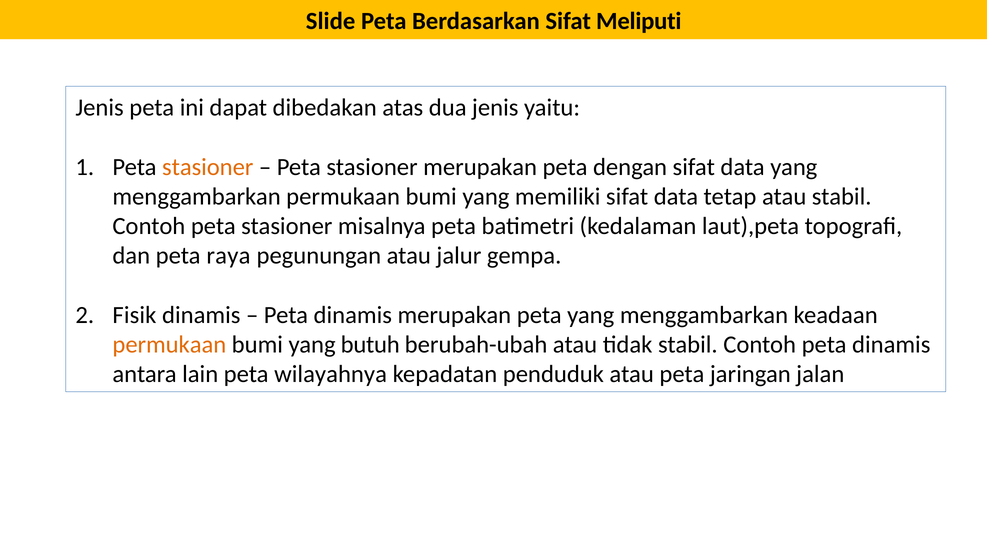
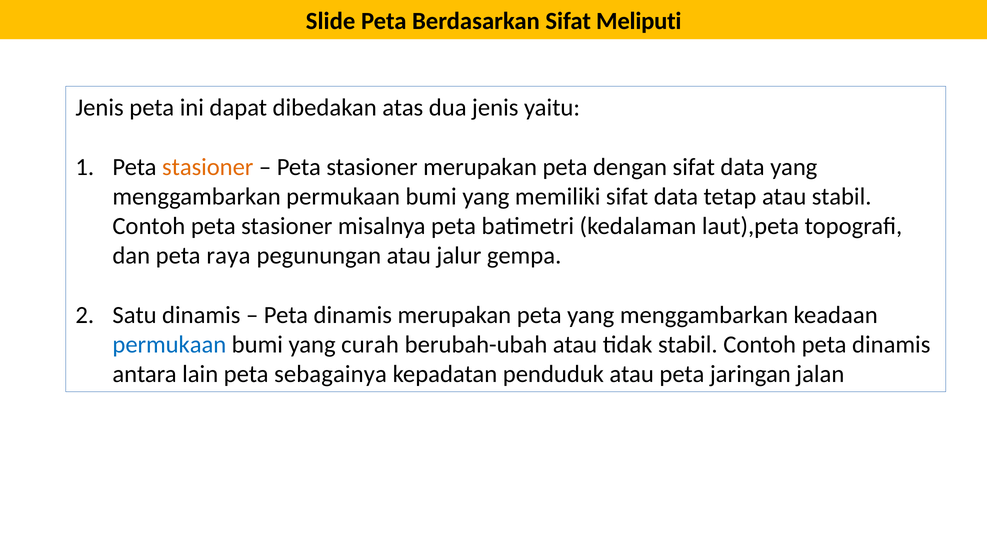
Fisik: Fisik -> Satu
permukaan at (169, 345) colour: orange -> blue
butuh: butuh -> curah
wilayahnya: wilayahnya -> sebagainya
